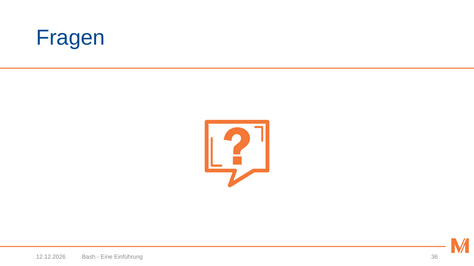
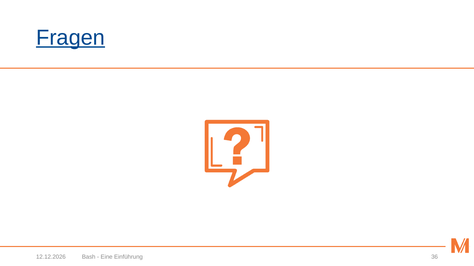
Fragen underline: none -> present
